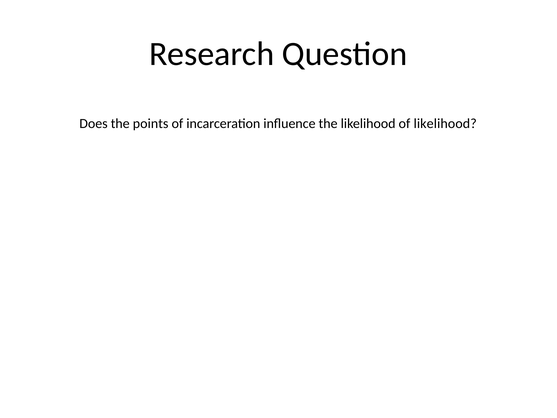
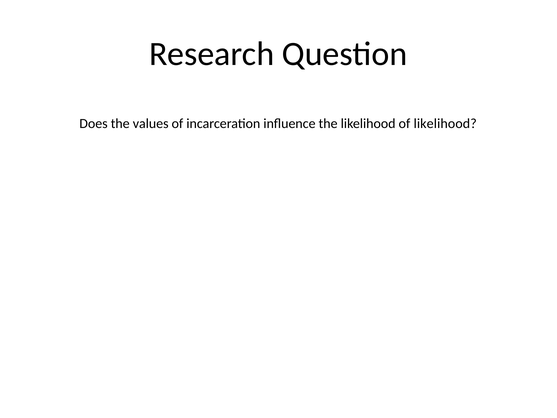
points: points -> values
